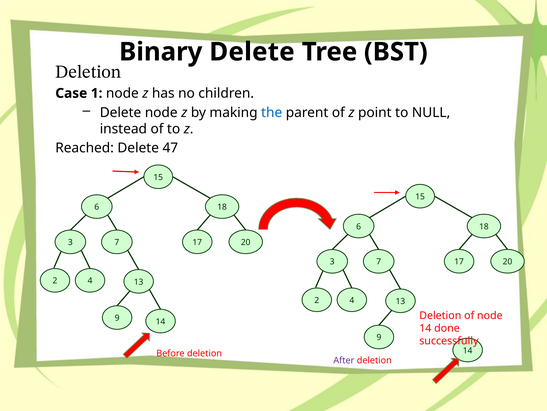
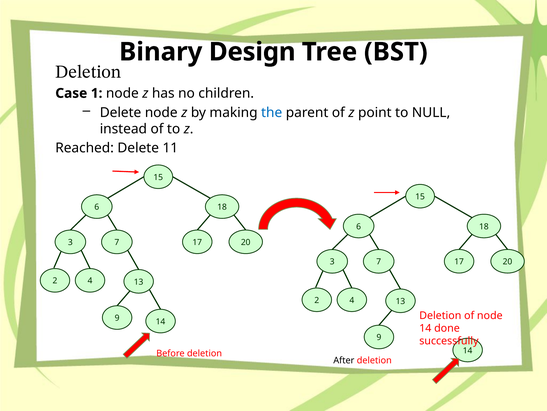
Binary Delete: Delete -> Design
47: 47 -> 11
After colour: purple -> black
